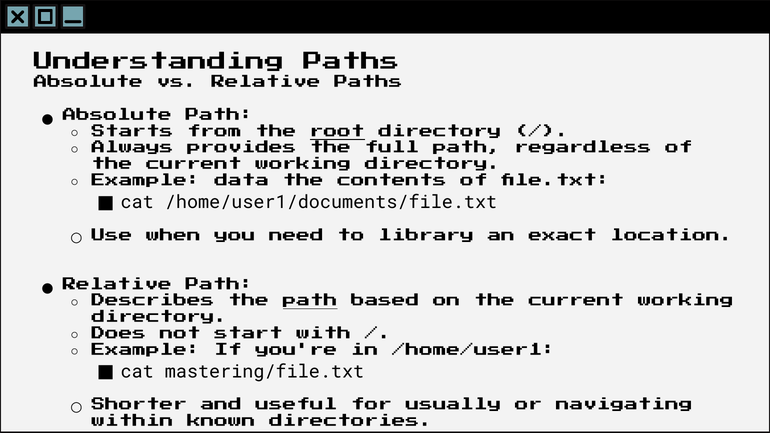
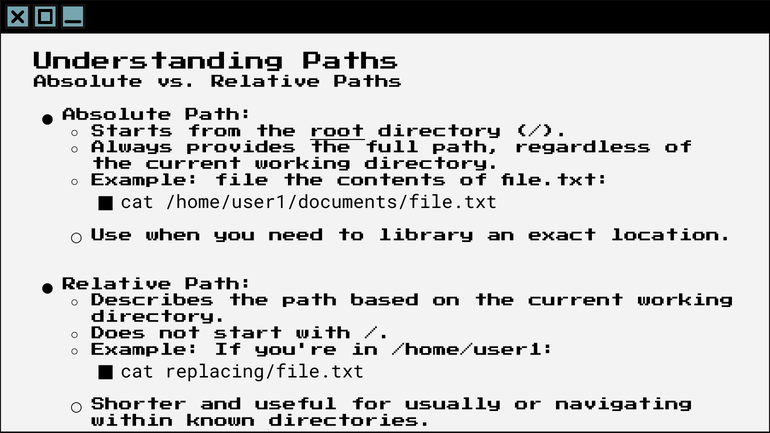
data: data -> file
path at (310, 303) underline: present -> none
mastering/file.txt: mastering/file.txt -> replacing/file.txt
